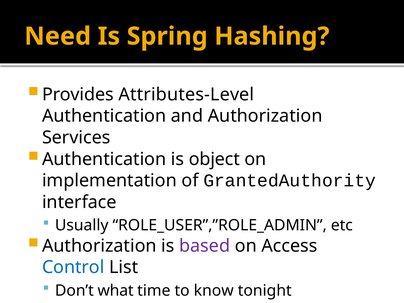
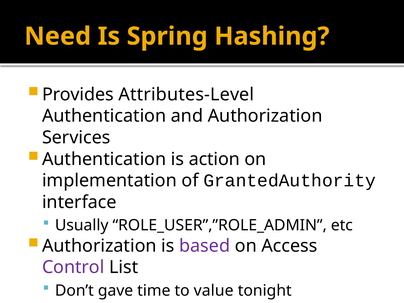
object: object -> action
Control colour: blue -> purple
what: what -> gave
know: know -> value
